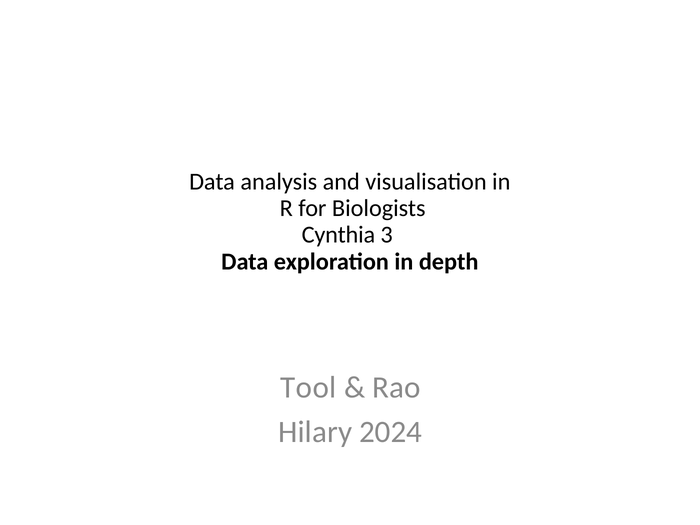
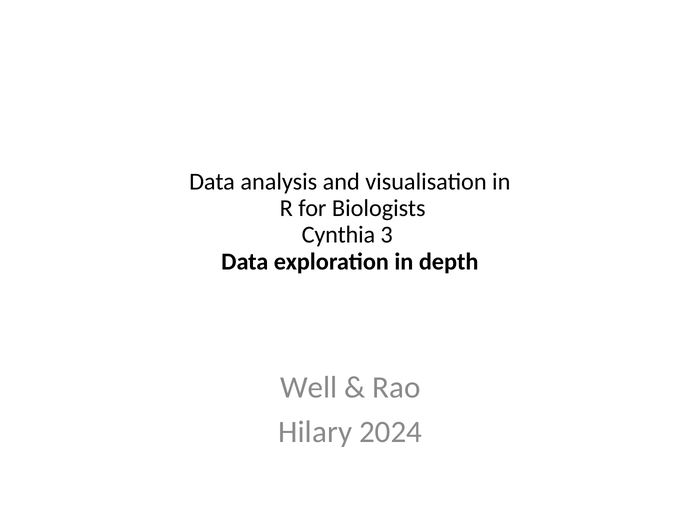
Tool: Tool -> Well
